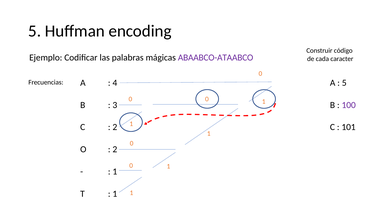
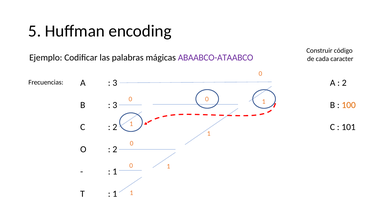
4 at (115, 83): 4 -> 3
5 at (344, 83): 5 -> 2
100 colour: purple -> orange
